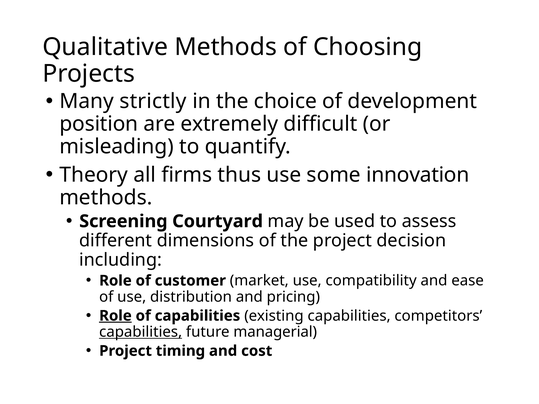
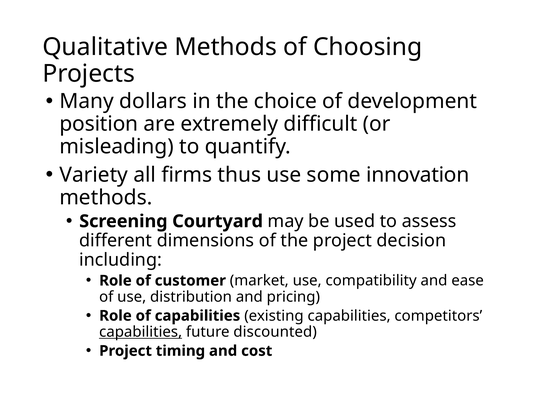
strictly: strictly -> dollars
Theory: Theory -> Variety
Role at (115, 316) underline: present -> none
managerial: managerial -> discounted
